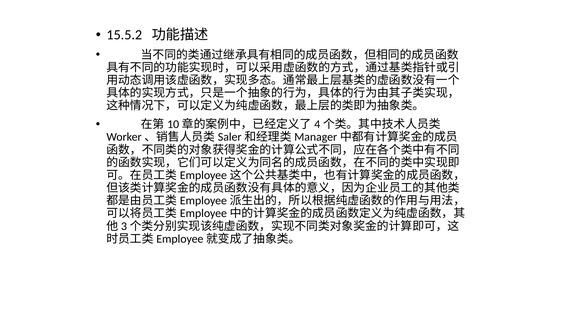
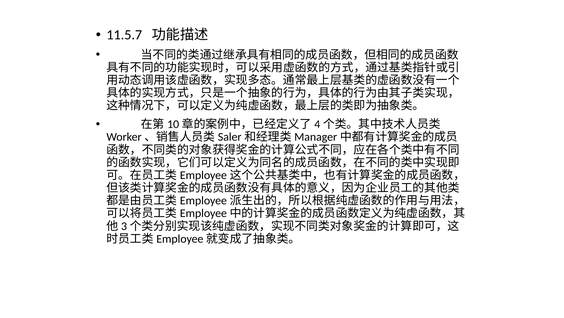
15.5.2: 15.5.2 -> 11.5.7
